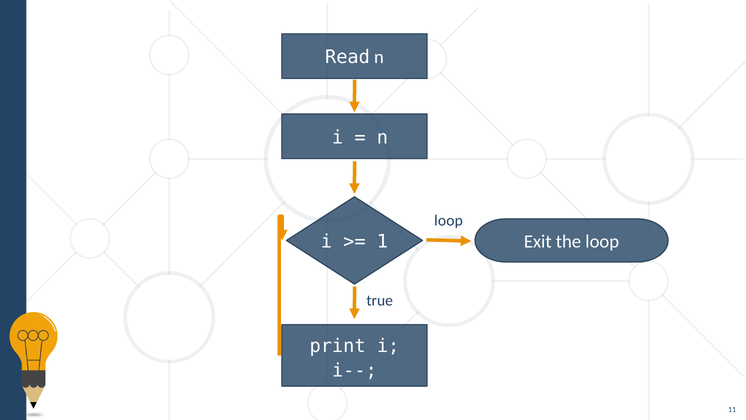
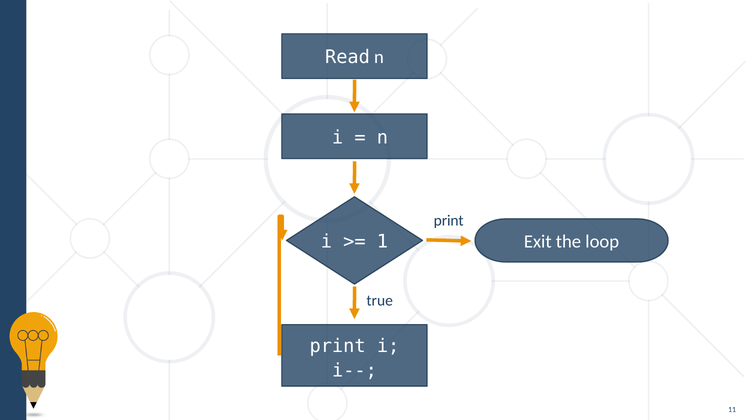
loop at (449, 220): loop -> print
